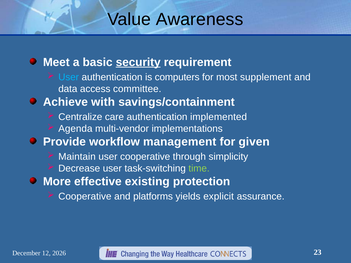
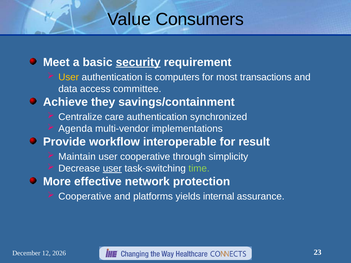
Awareness: Awareness -> Consumers
User at (69, 77) colour: light blue -> yellow
supplement: supplement -> transactions
with: with -> they
implemented: implemented -> synchronized
management: management -> interoperable
given: given -> result
user at (112, 169) underline: none -> present
existing: existing -> network
explicit: explicit -> internal
